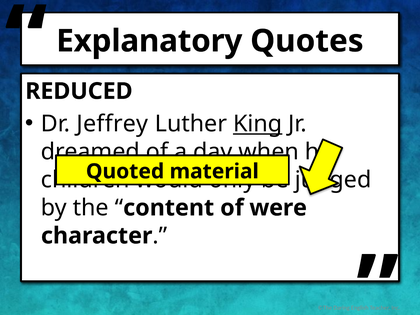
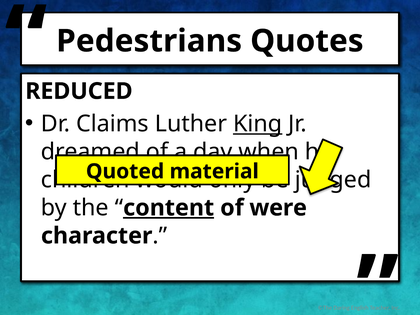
Explanatory: Explanatory -> Pedestrians
Jeffrey: Jeffrey -> Claims
content underline: none -> present
